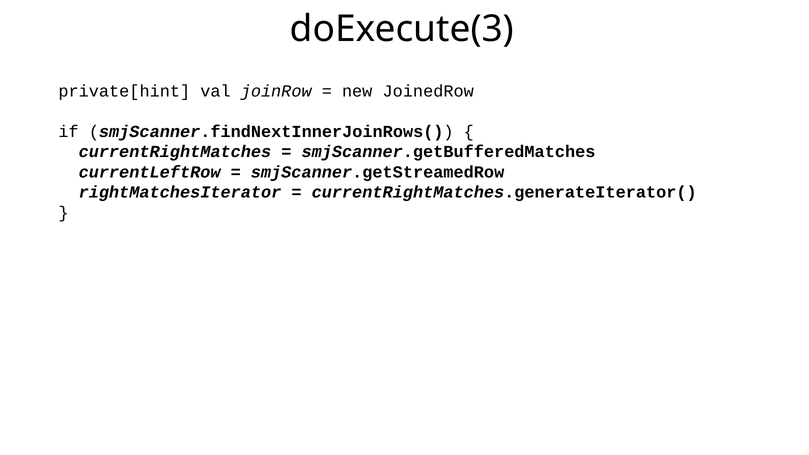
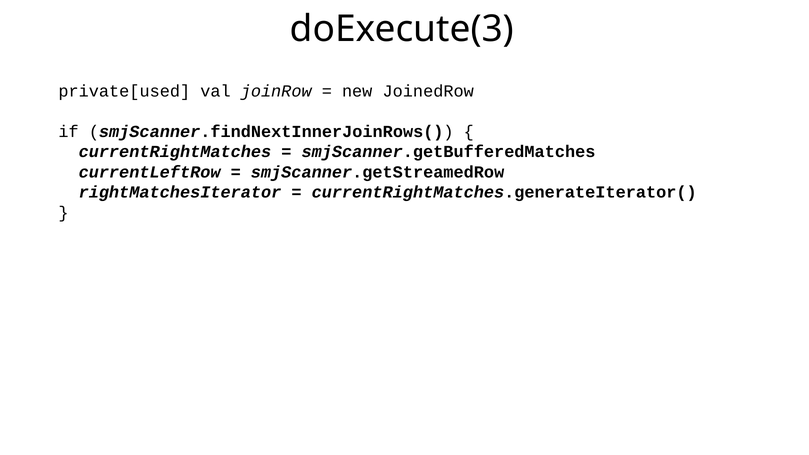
private[hint: private[hint -> private[used
